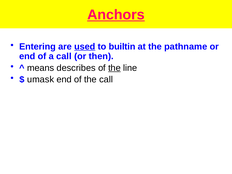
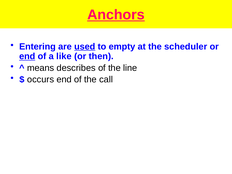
builtin: builtin -> empty
pathname: pathname -> scheduler
end at (27, 56) underline: none -> present
a call: call -> like
the at (114, 68) underline: present -> none
umask: umask -> occurs
